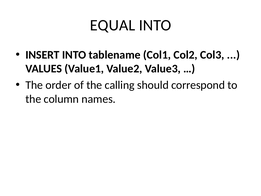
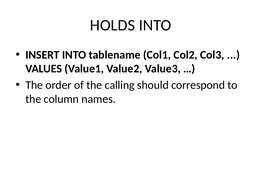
EQUAL: EQUAL -> HOLDS
